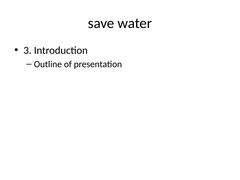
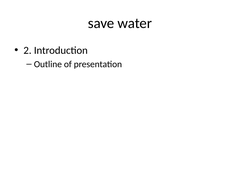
3: 3 -> 2
